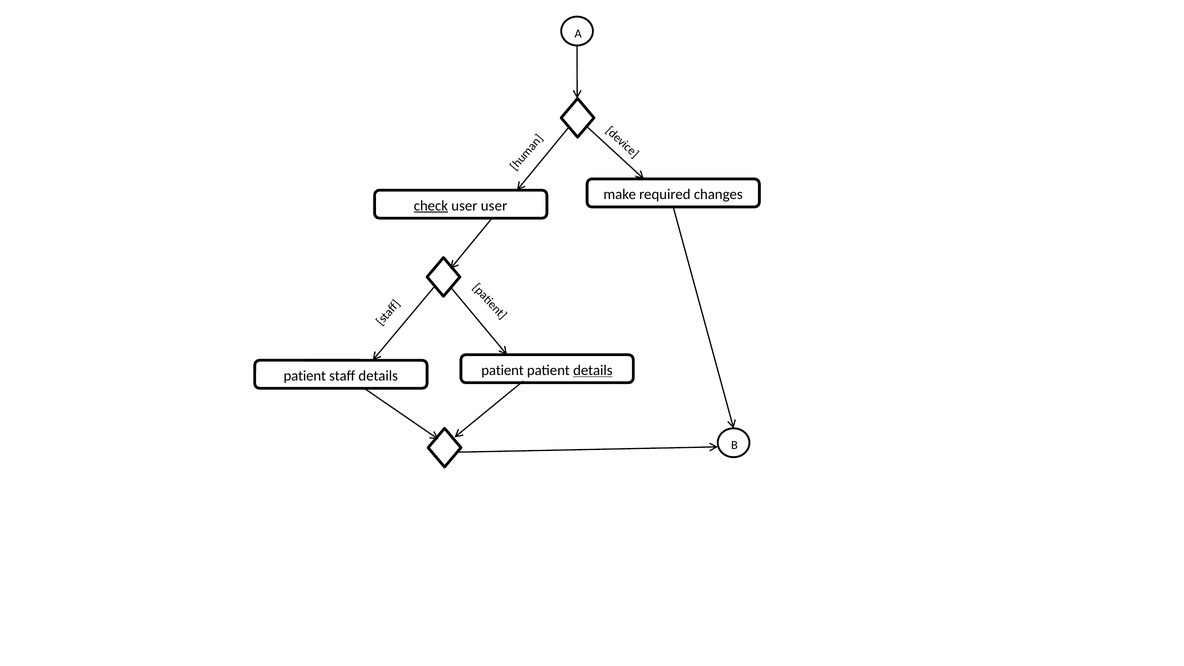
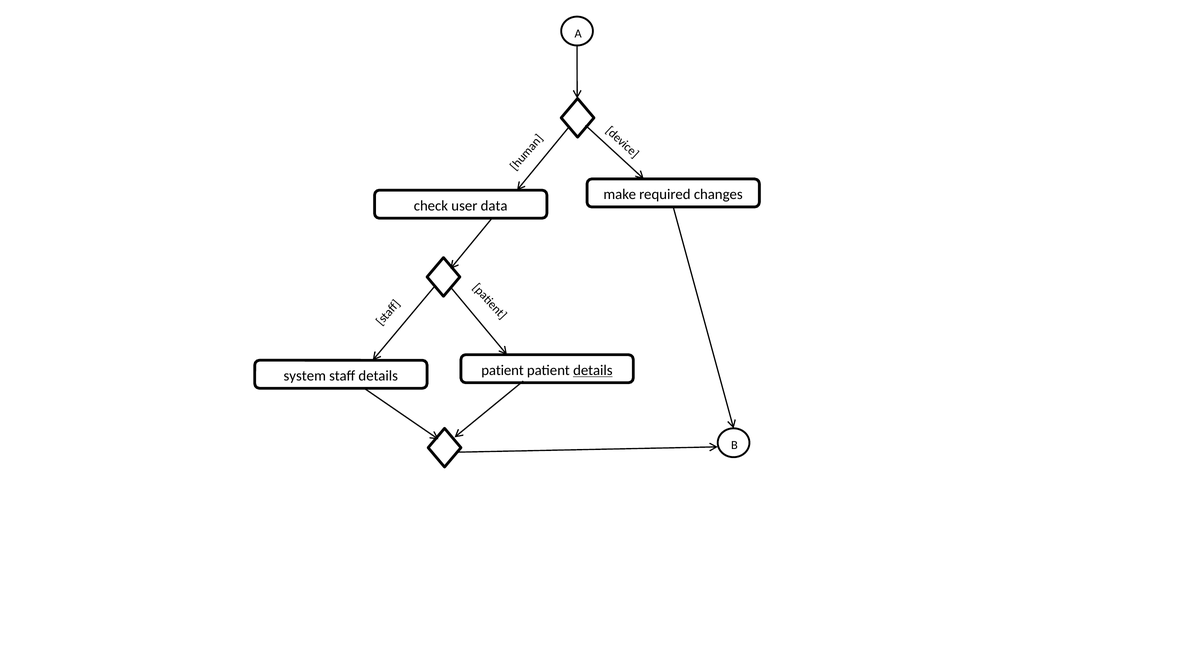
check underline: present -> none
user user: user -> data
patient at (305, 376): patient -> system
